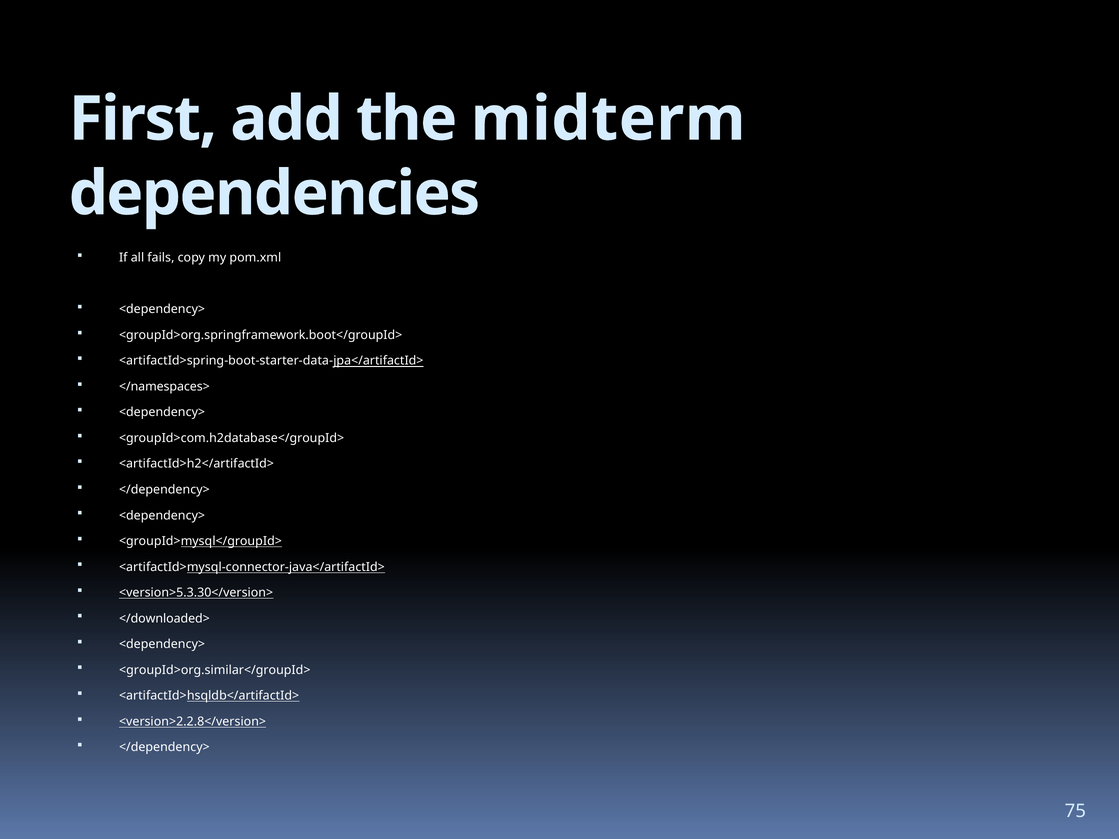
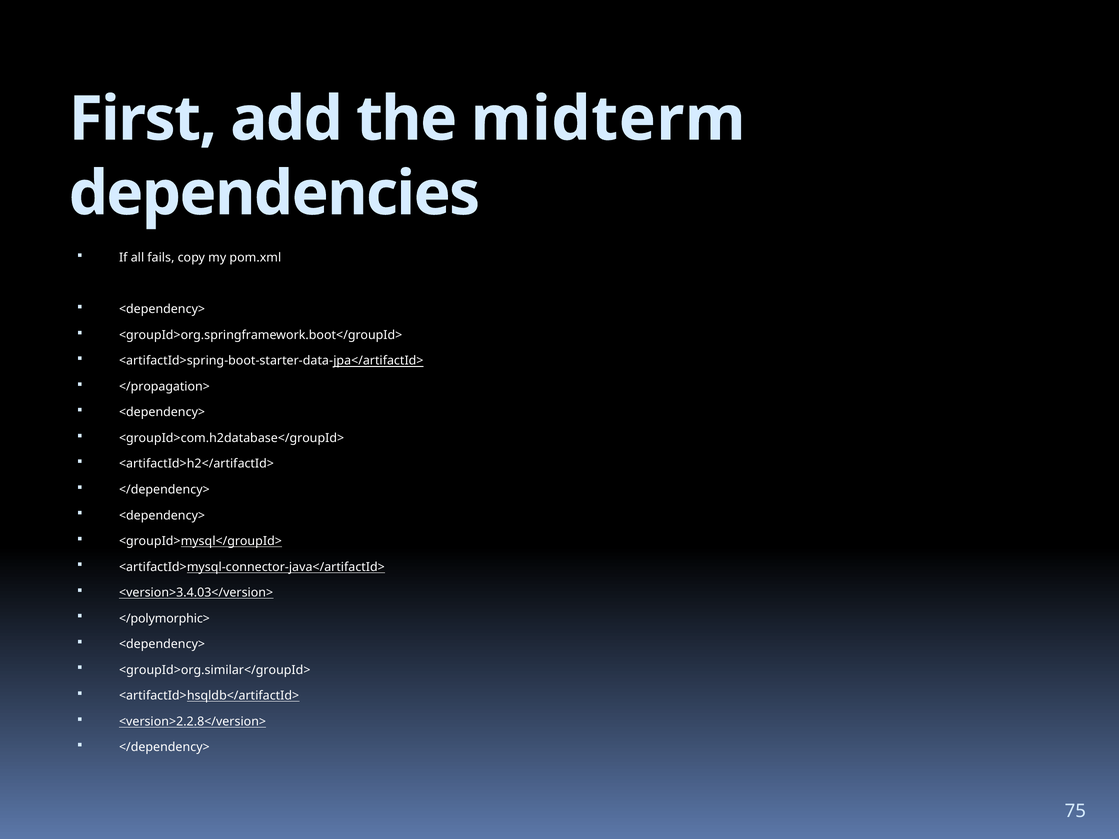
</namespaces>: </namespaces> -> </propagation>
<version>5.3.30</version>: <version>5.3.30</version> -> <version>3.4.03</version>
</downloaded>: </downloaded> -> </polymorphic>
